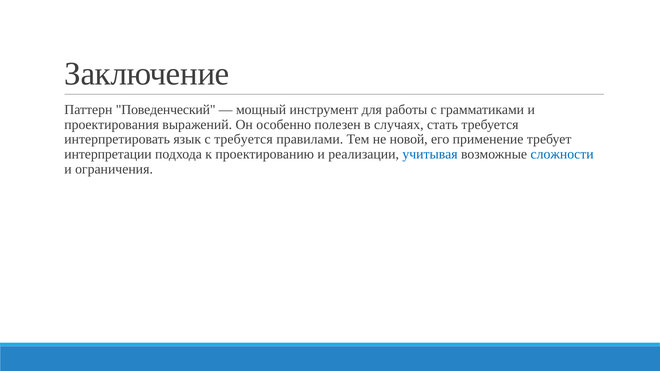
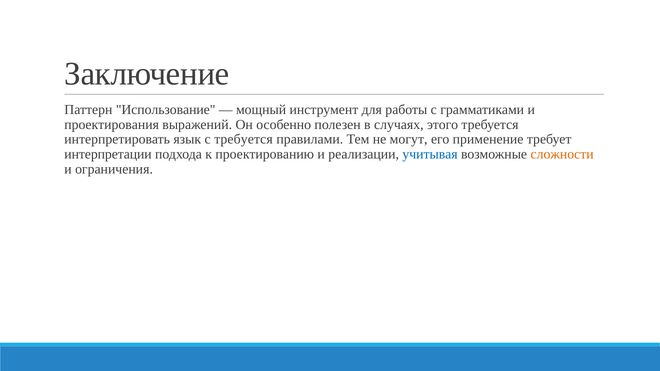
Поведенческий: Поведенческий -> Использование
стать: стать -> этого
новой: новой -> могут
сложности colour: blue -> orange
